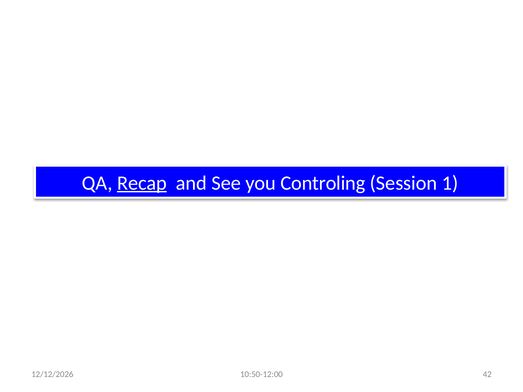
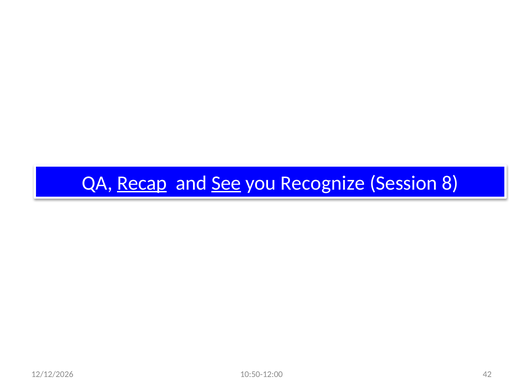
See underline: none -> present
Controling: Controling -> Recognize
1: 1 -> 8
